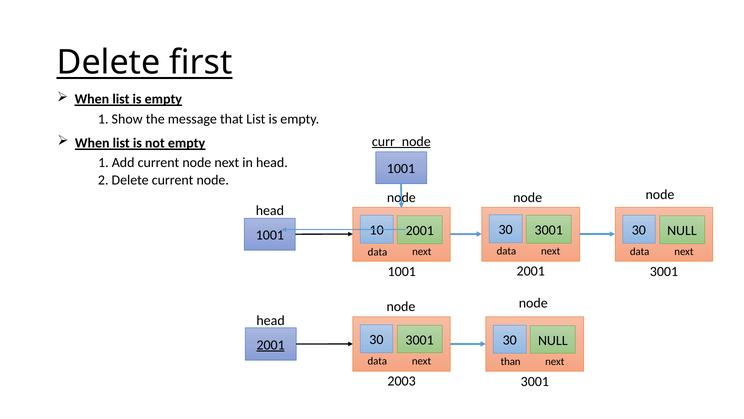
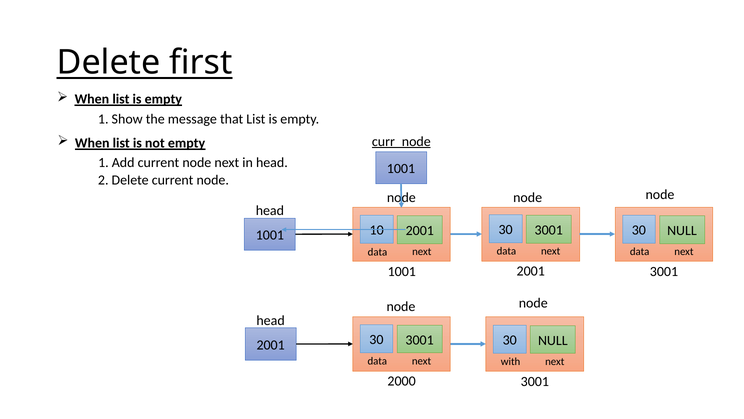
2001 at (271, 345) underline: present -> none
than: than -> with
2003: 2003 -> 2000
